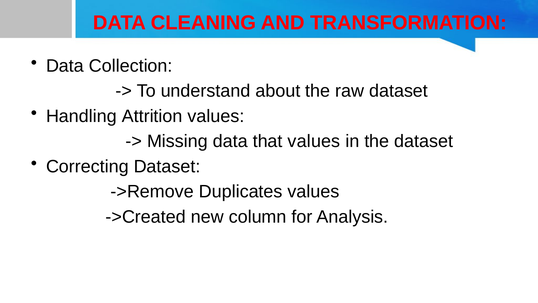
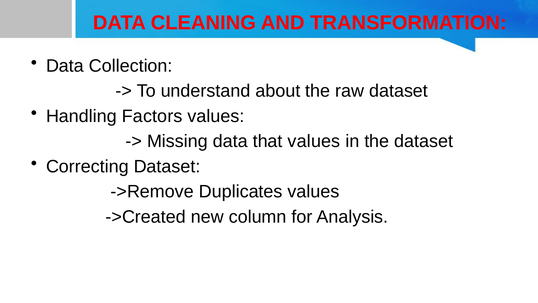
Attrition: Attrition -> Factors
